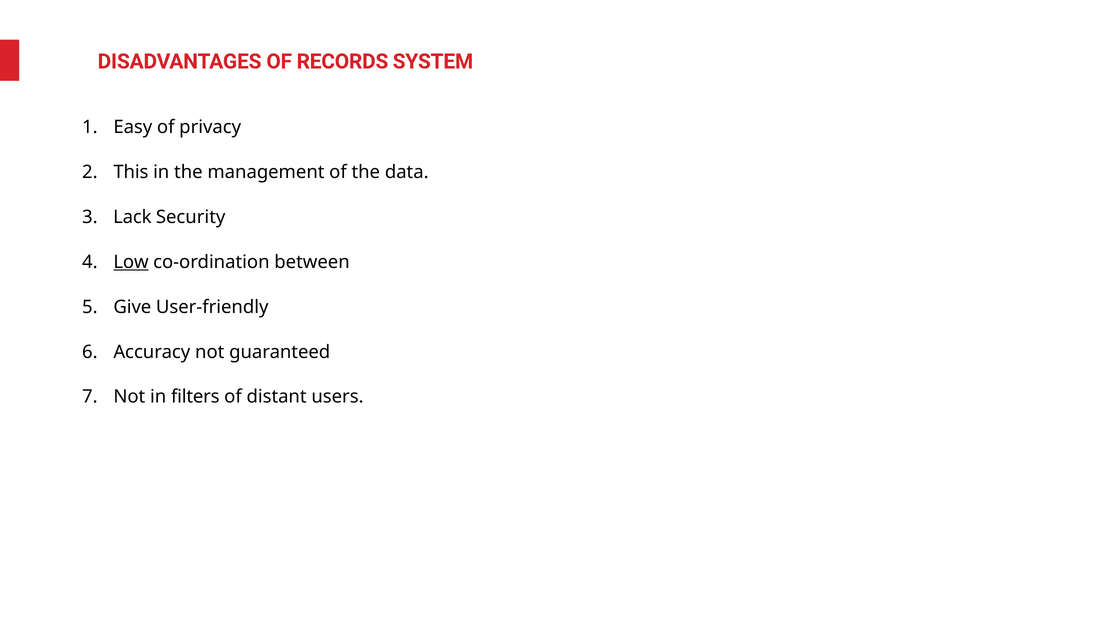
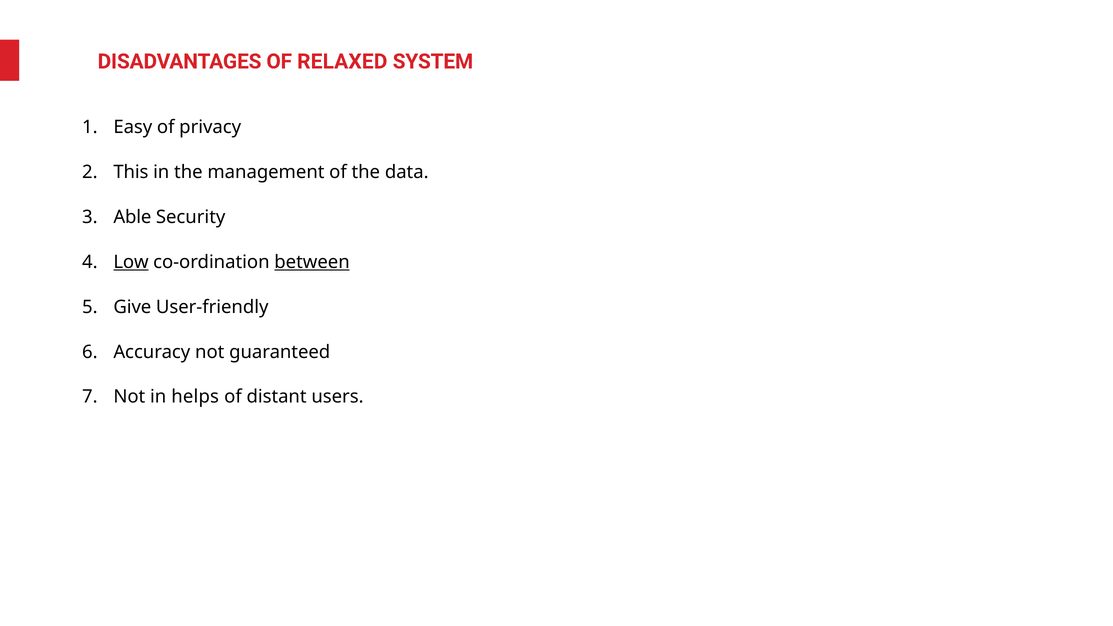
RECORDS: RECORDS -> RELAXED
Lack: Lack -> Able
between underline: none -> present
filters: filters -> helps
